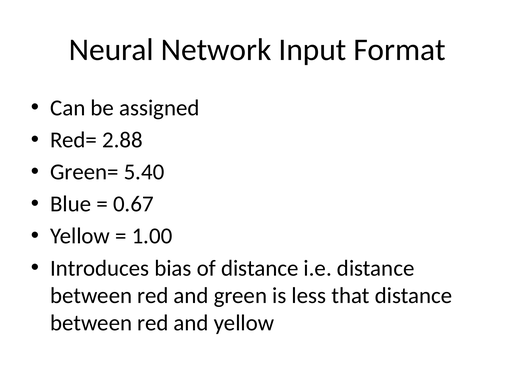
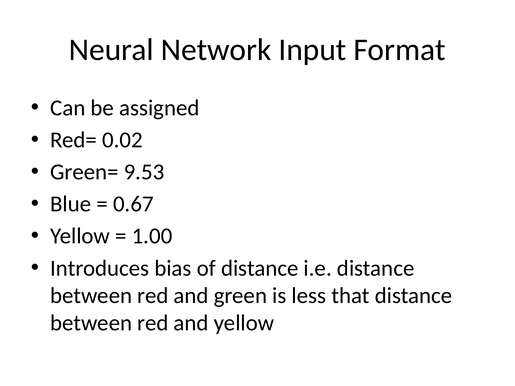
2.88: 2.88 -> 0.02
5.40: 5.40 -> 9.53
